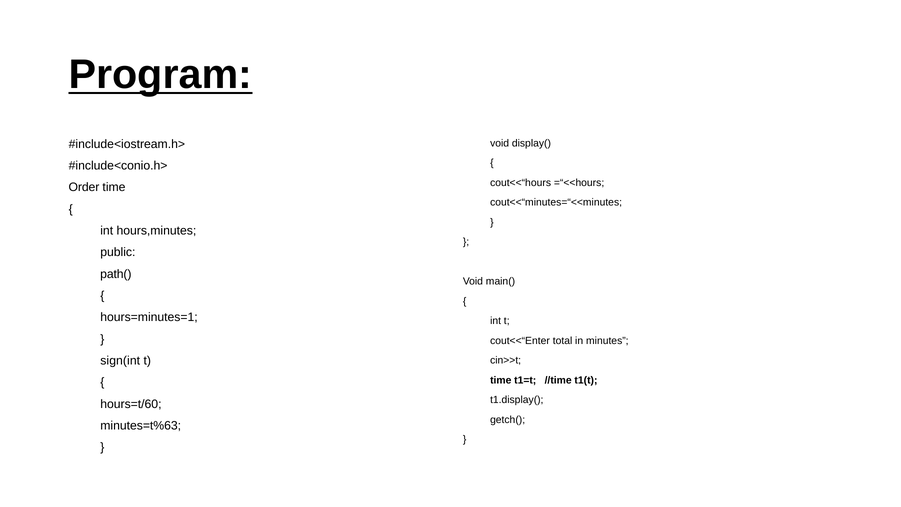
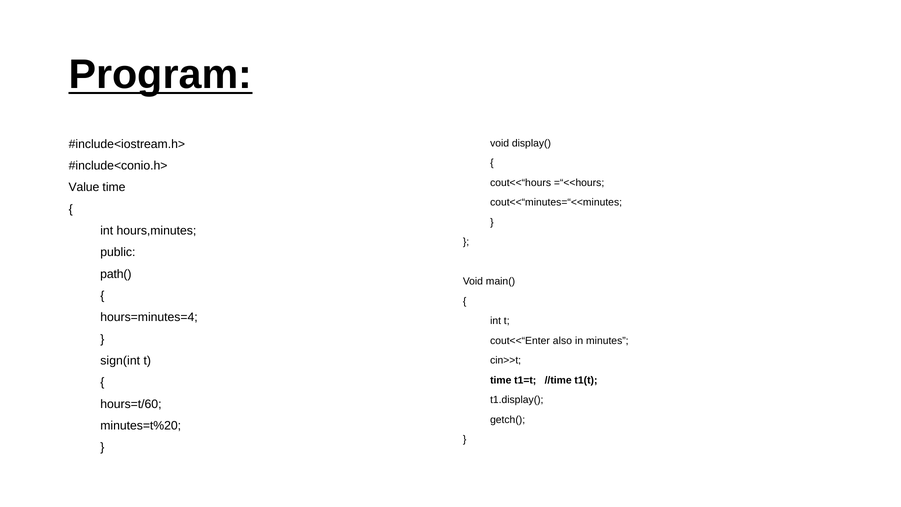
Order: Order -> Value
hours=minutes=1: hours=minutes=1 -> hours=minutes=4
total: total -> also
minutes=t%63: minutes=t%63 -> minutes=t%20
